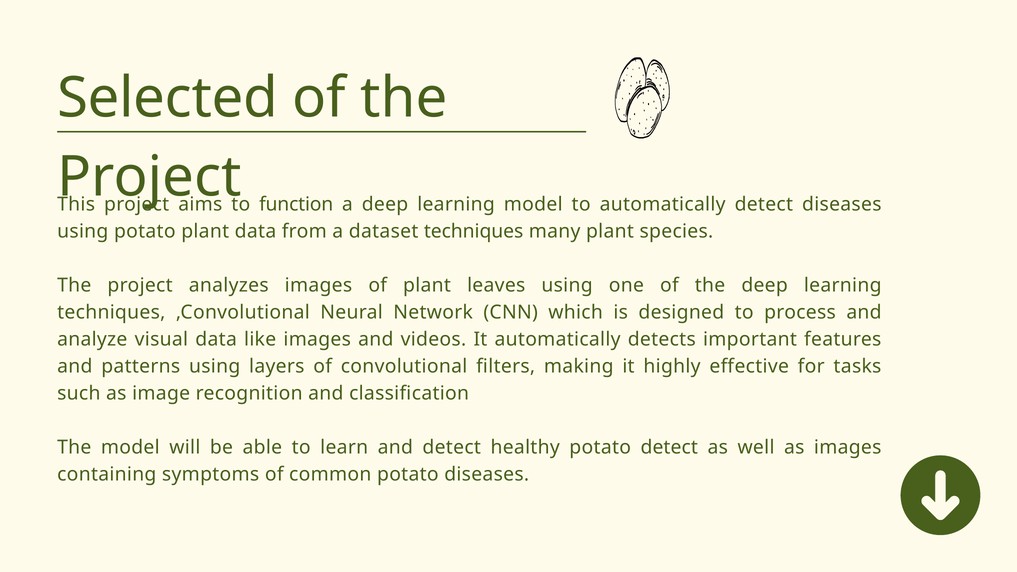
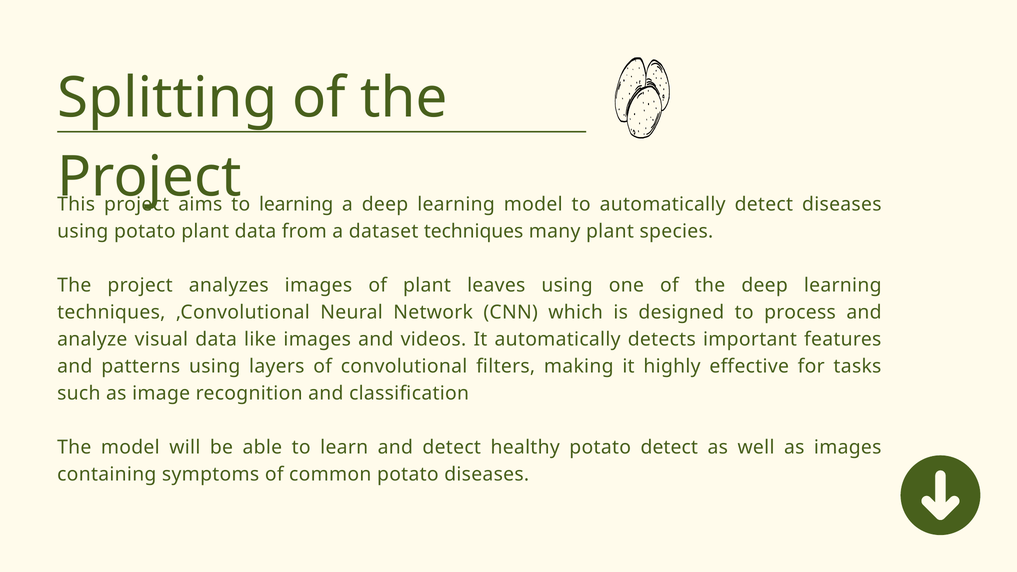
Selected: Selected -> Splitting
function at (296, 204): function -> learning
